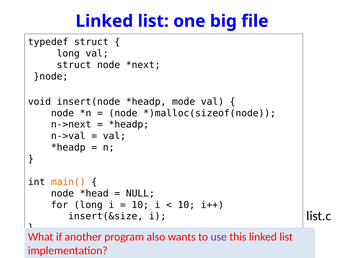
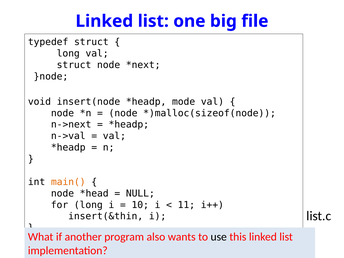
10 at (186, 205): 10 -> 11
insert(&size: insert(&size -> insert(&thin
use colour: purple -> black
